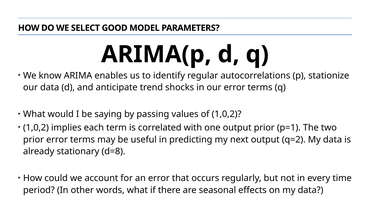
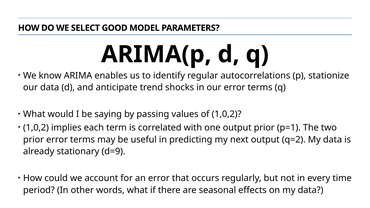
d=8: d=8 -> d=9
